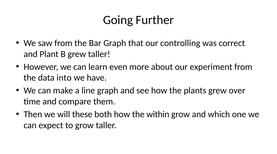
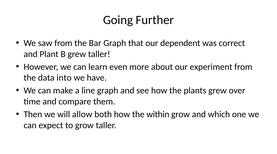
controlling: controlling -> dependent
these: these -> allow
